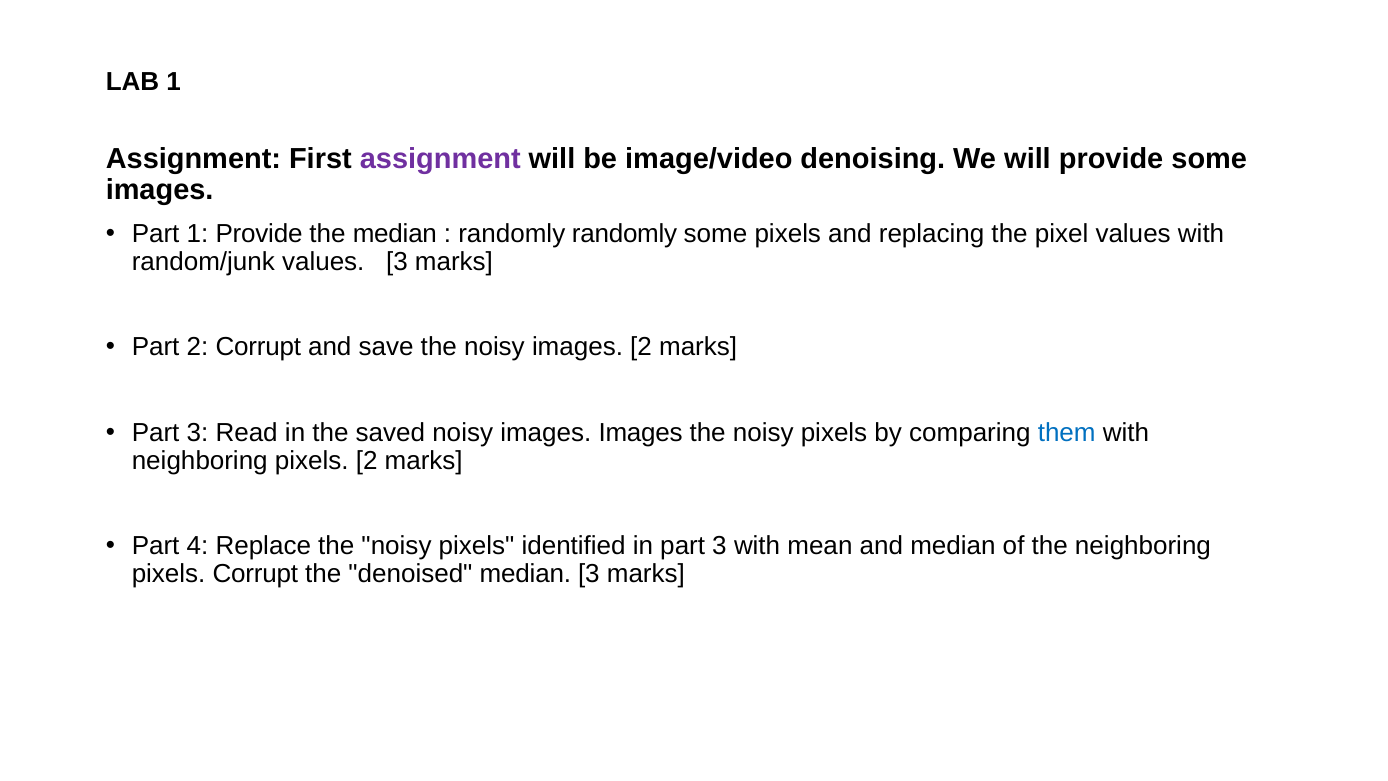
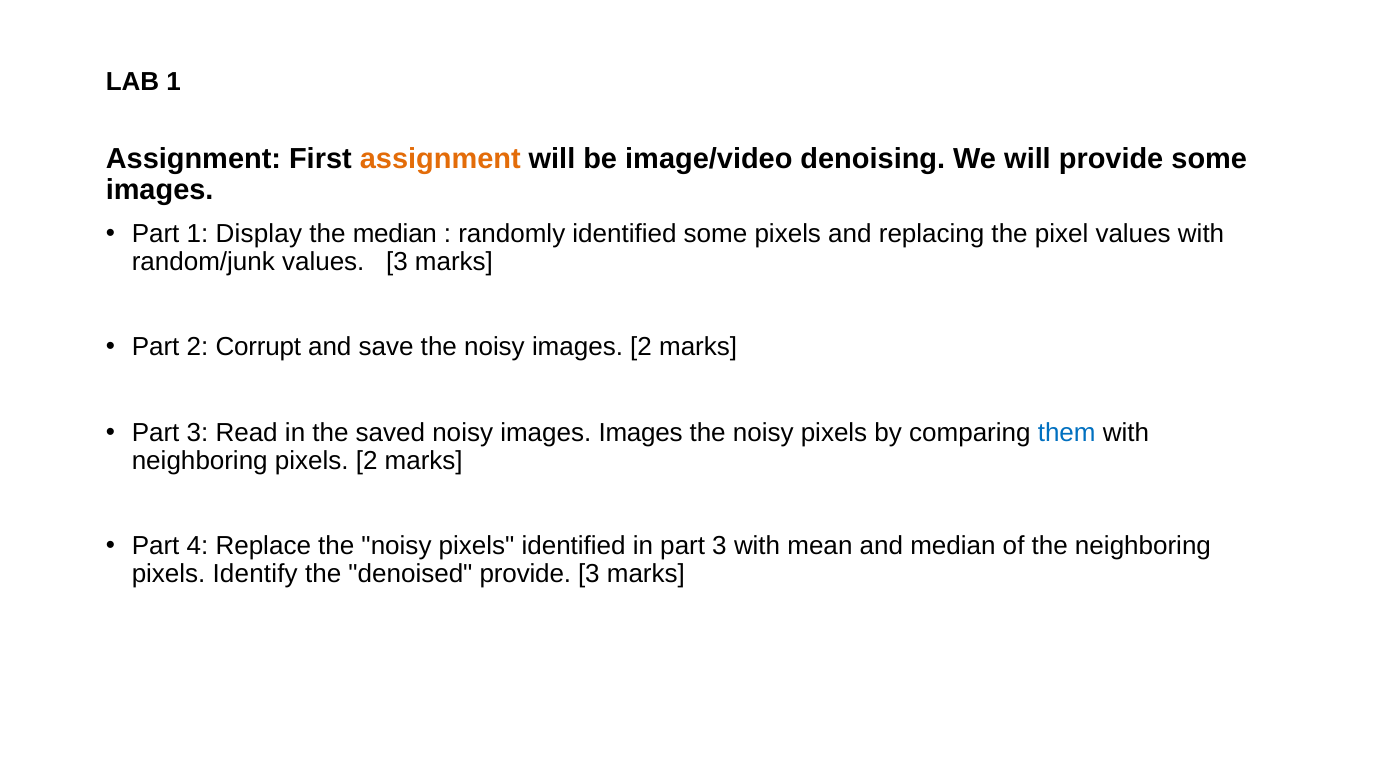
assignment at (440, 158) colour: purple -> orange
1 Provide: Provide -> Display
randomly randomly: randomly -> identified
pixels Corrupt: Corrupt -> Identify
denoised median: median -> provide
